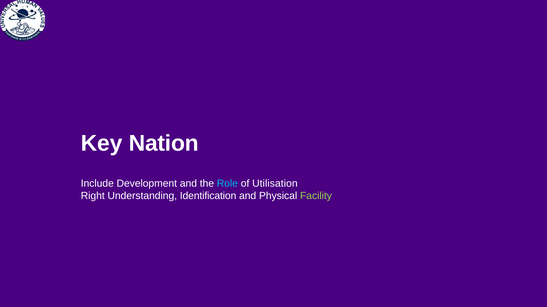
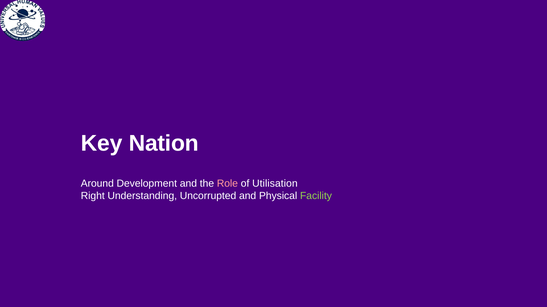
Include: Include -> Around
Role colour: light blue -> pink
Identification: Identification -> Uncorrupted
